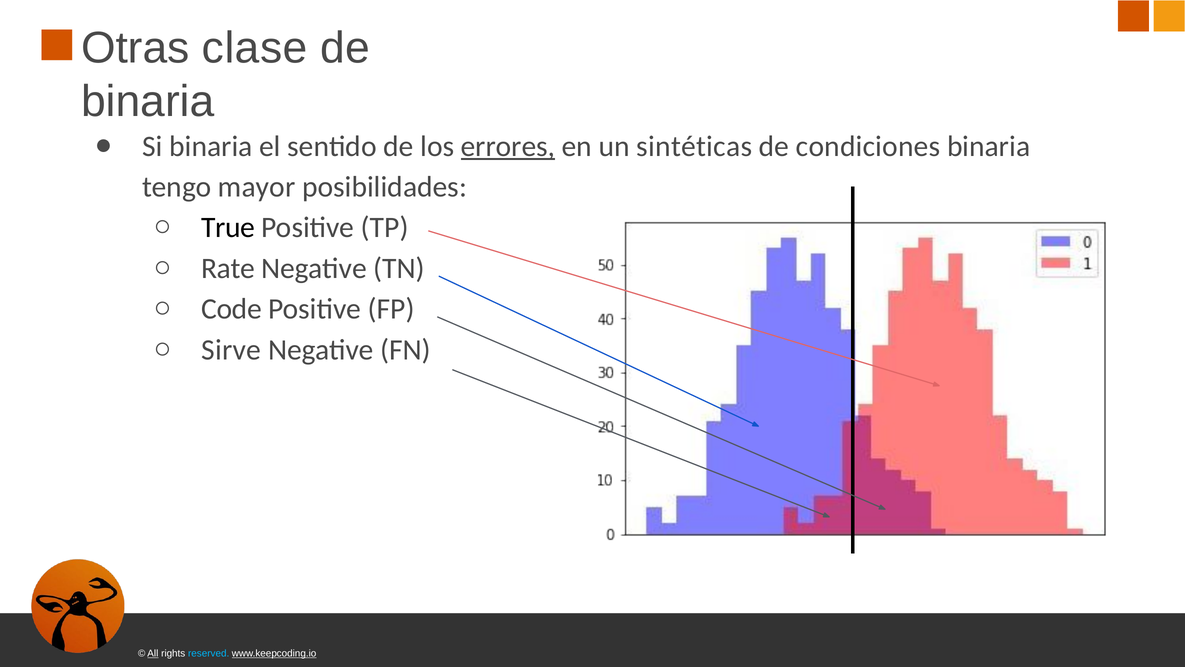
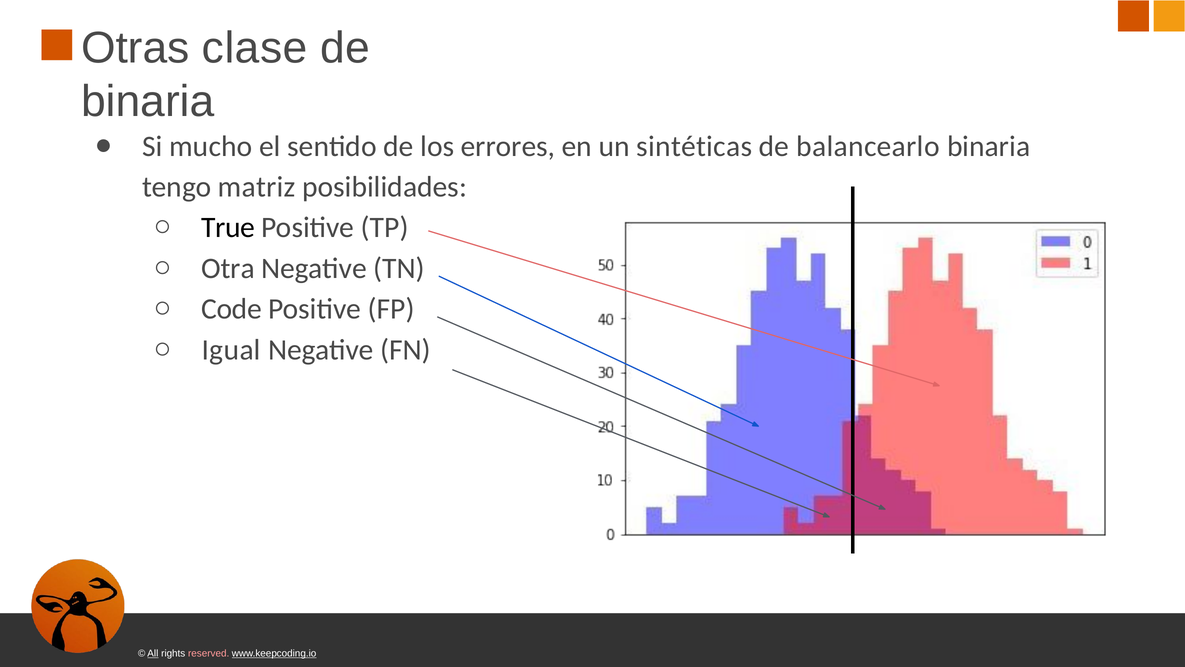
Si binaria: binaria -> mucho
errores underline: present -> none
condiciones: condiciones -> balancearlo
mayor: mayor -> matriz
Rate: Rate -> Otra
Sirve: Sirve -> Igual
reserved colour: light blue -> pink
